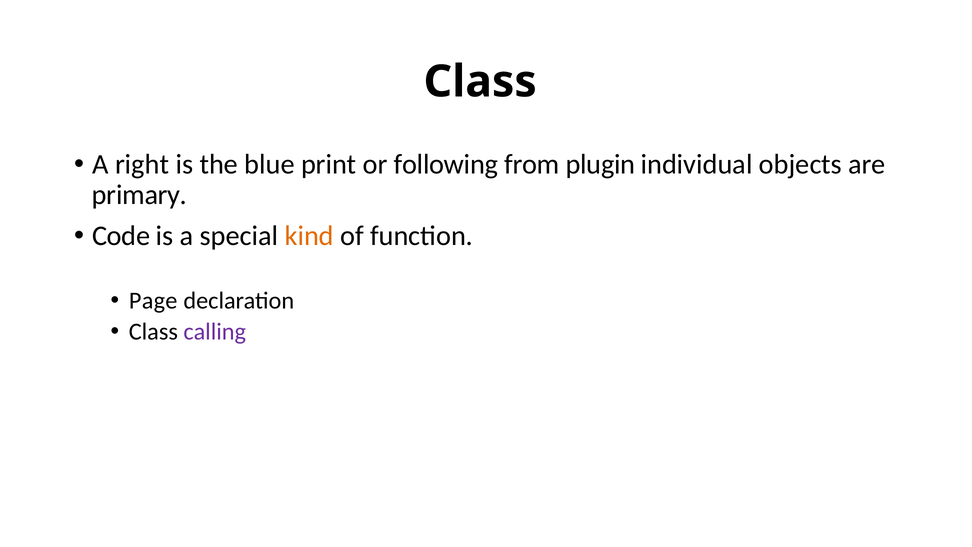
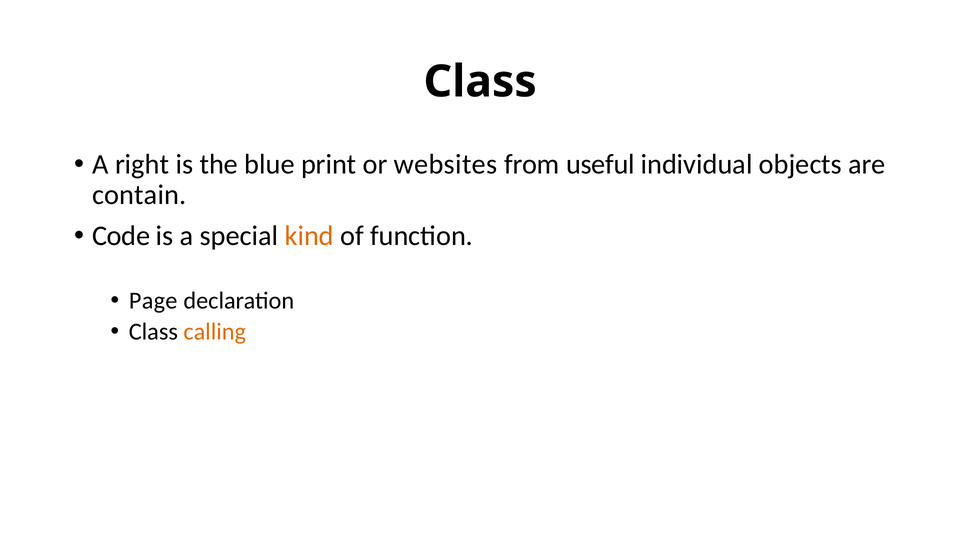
following: following -> websites
plugin: plugin -> useful
primary: primary -> contain
calling colour: purple -> orange
